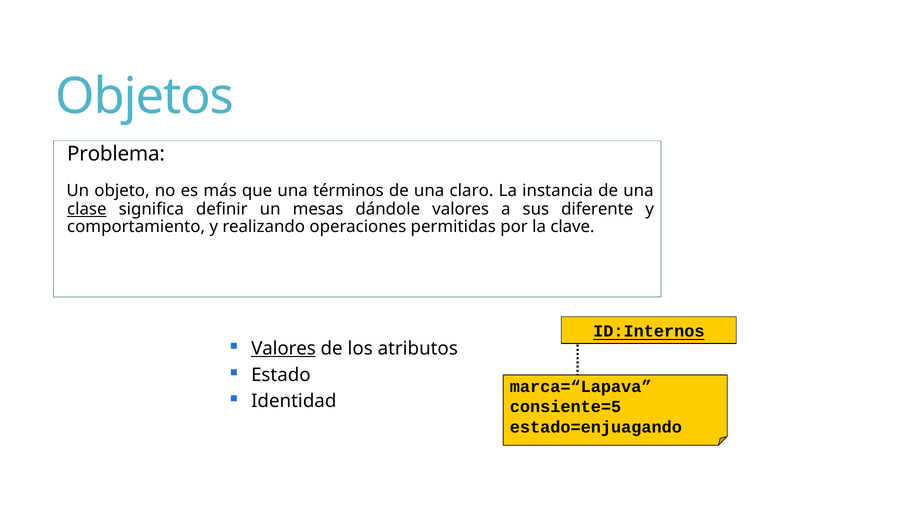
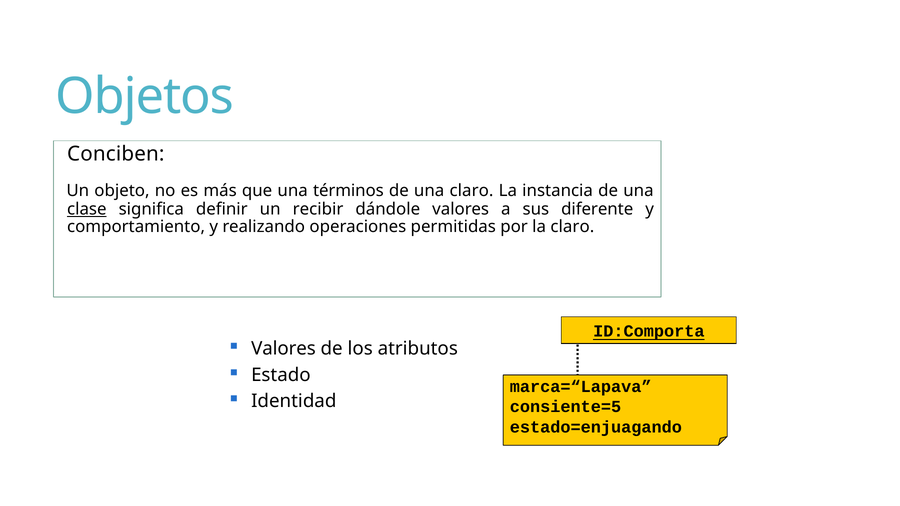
Problema: Problema -> Conciben
mesas: mesas -> recibir
la clave: clave -> claro
ID:Internos: ID:Internos -> ID:Comporta
Valores at (283, 349) underline: present -> none
